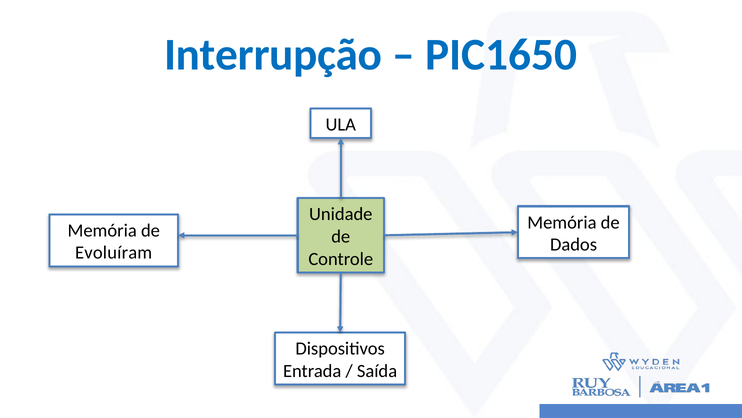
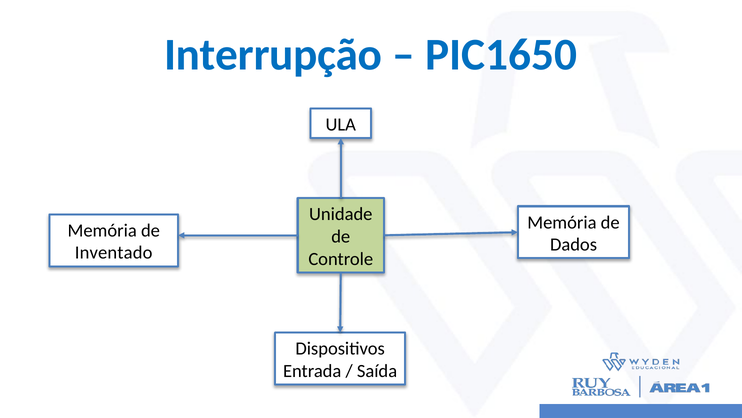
Evoluíram: Evoluíram -> Inventado
